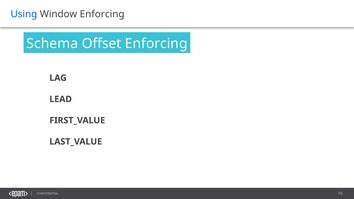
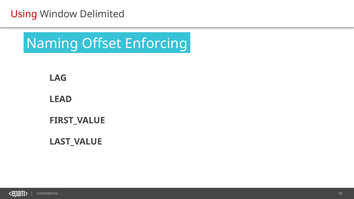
Using colour: blue -> red
Window Enforcing: Enforcing -> Delimited
Schema: Schema -> Naming
